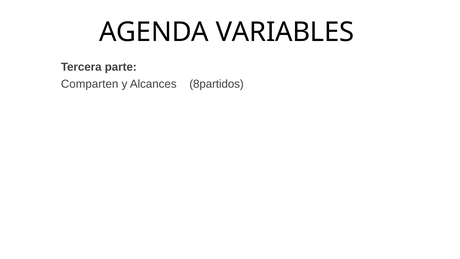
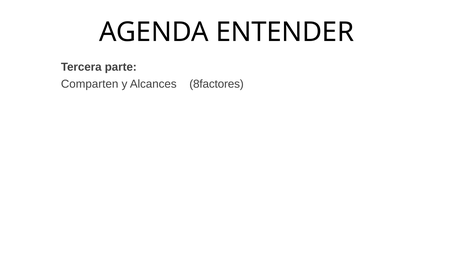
VARIABLES: VARIABLES -> ENTENDER
8partidos: 8partidos -> 8factores
